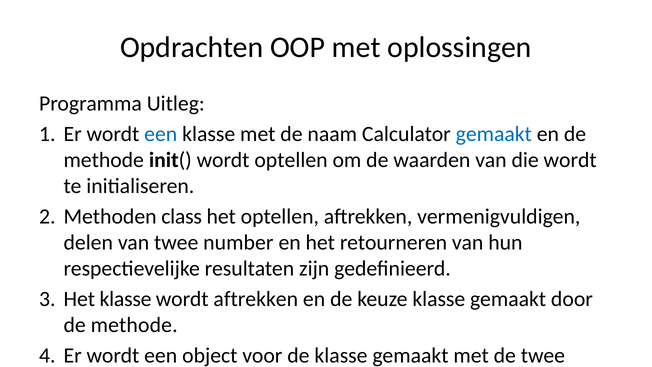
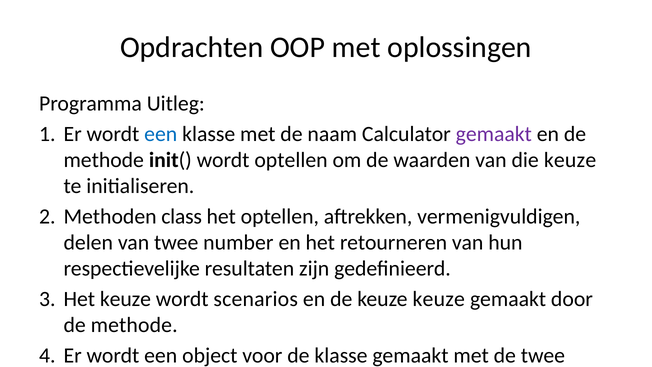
gemaakt at (494, 134) colour: blue -> purple
die wordt: wordt -> keuze
Het klasse: klasse -> keuze
wordt aftrekken: aftrekken -> scenarios
keuze klasse: klasse -> keuze
